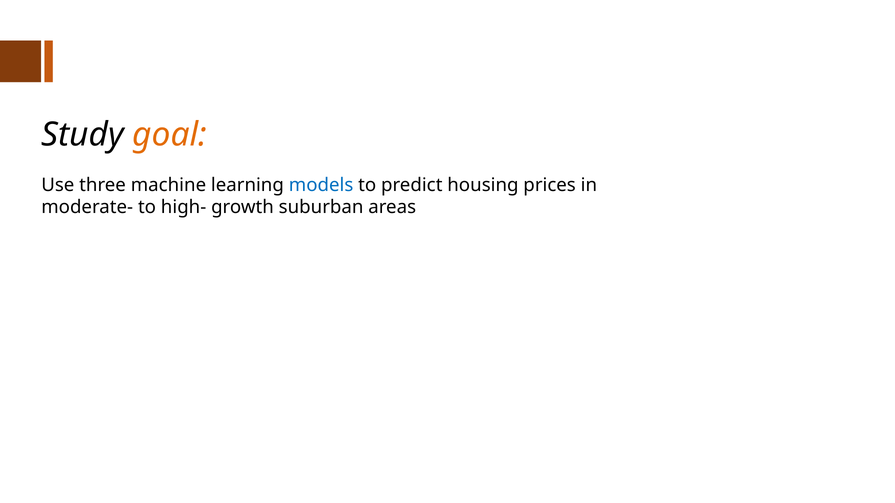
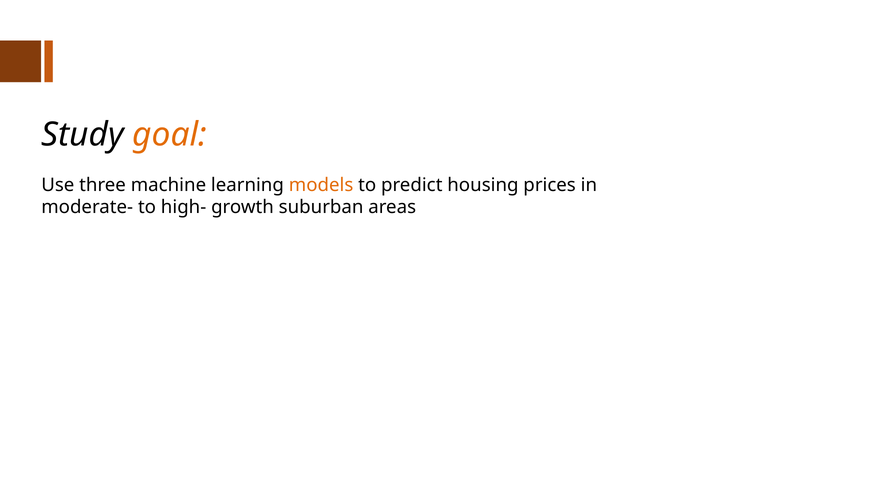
models colour: blue -> orange
